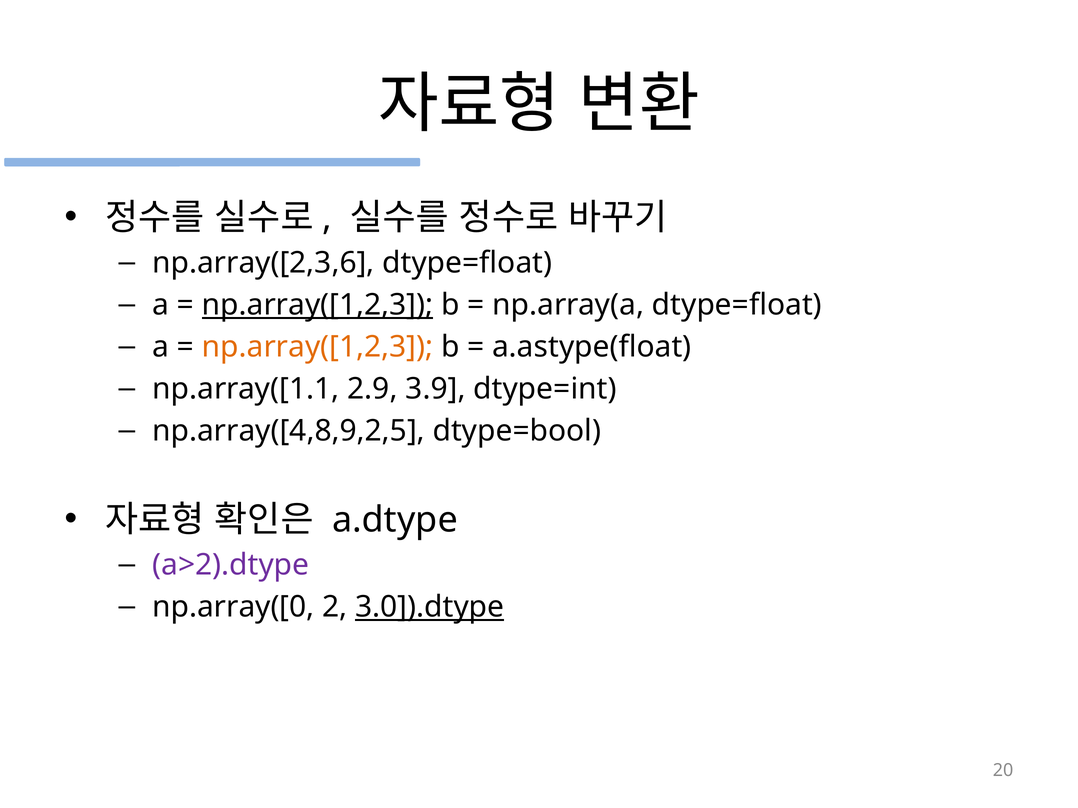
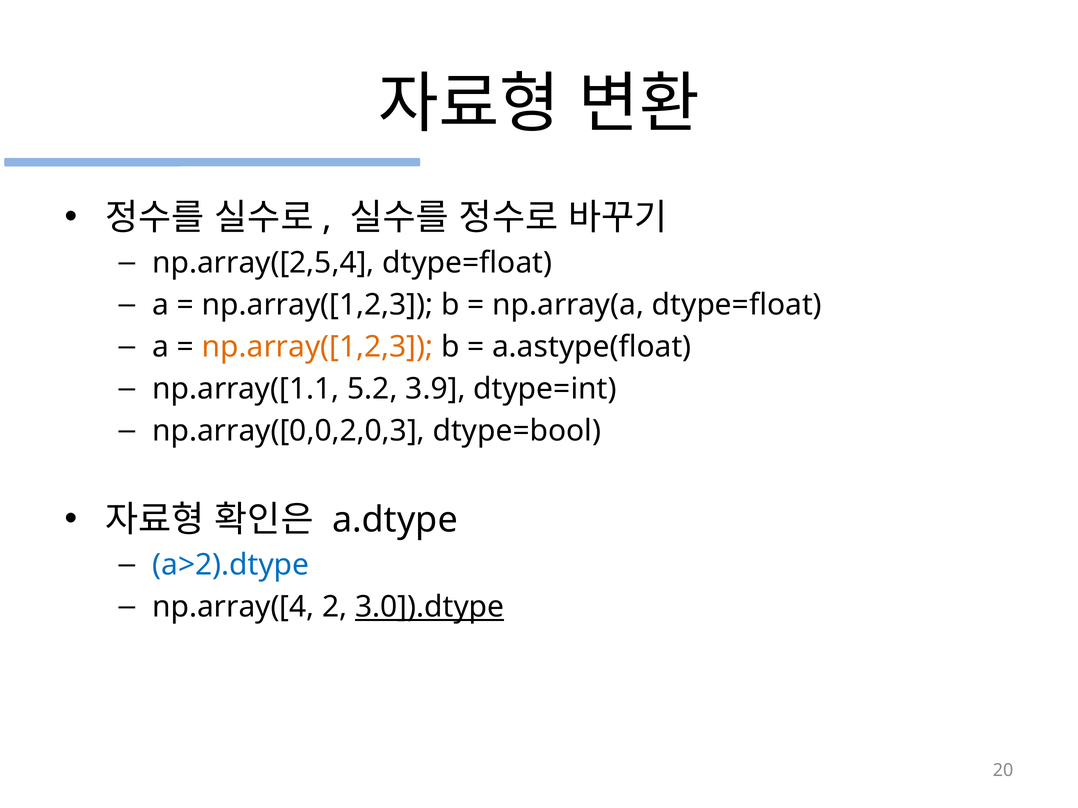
np.array([2,3,6: np.array([2,3,6 -> np.array([2,5,4
np.array([1,2,3 at (318, 305) underline: present -> none
2.9: 2.9 -> 5.2
np.array([4,8,9,2,5: np.array([4,8,9,2,5 -> np.array([0,0,2,0,3
a>2).dtype colour: purple -> blue
np.array([0: np.array([0 -> np.array([4
